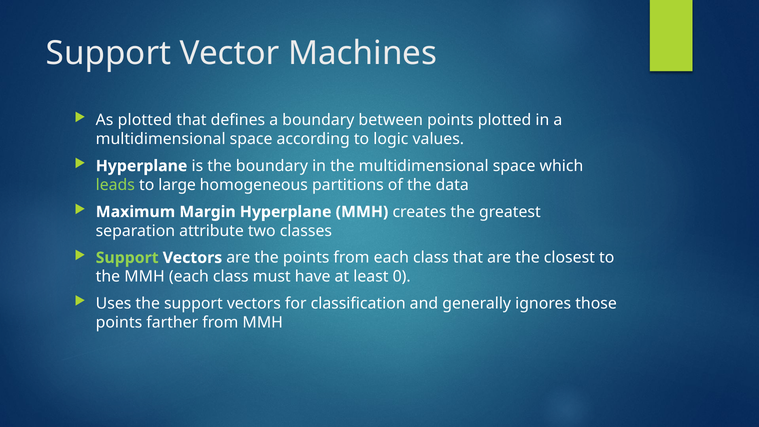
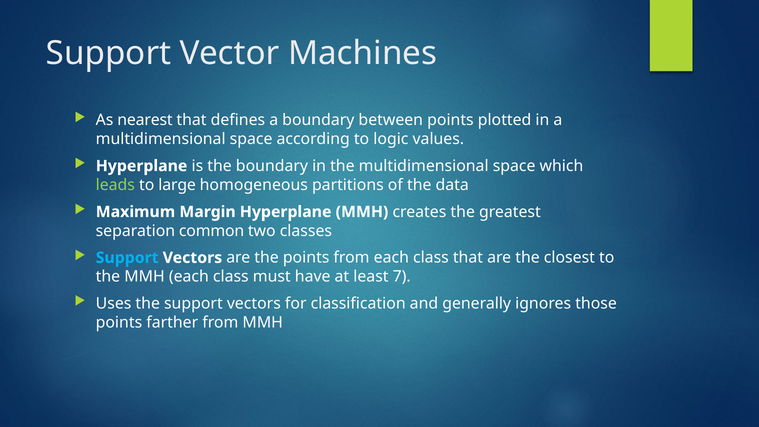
As plotted: plotted -> nearest
attribute: attribute -> common
Support at (127, 258) colour: light green -> light blue
0: 0 -> 7
